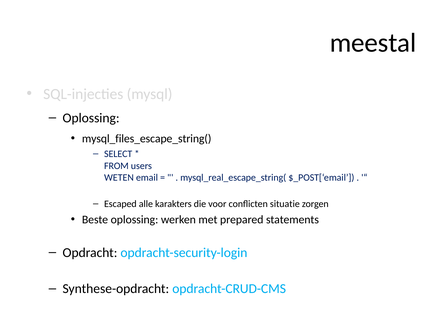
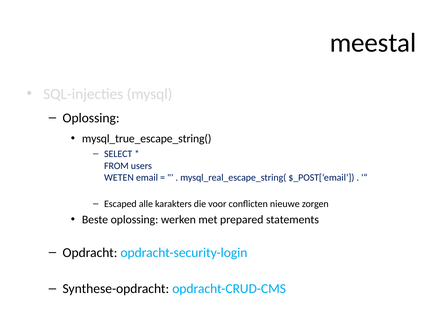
mysql_files_escape_string(: mysql_files_escape_string( -> mysql_true_escape_string(
situatie: situatie -> nieuwe
